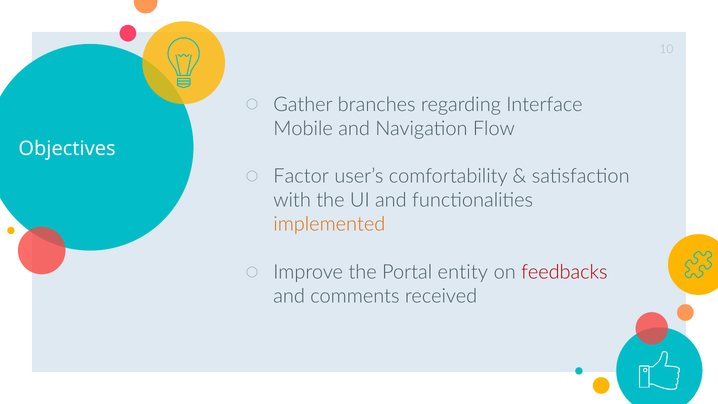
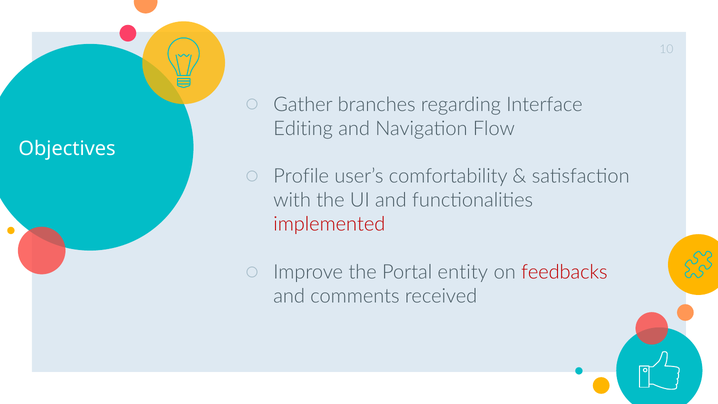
Mobile: Mobile -> Editing
Factor: Factor -> Profile
implemented colour: orange -> red
